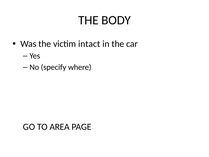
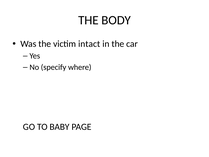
AREA: AREA -> BABY
